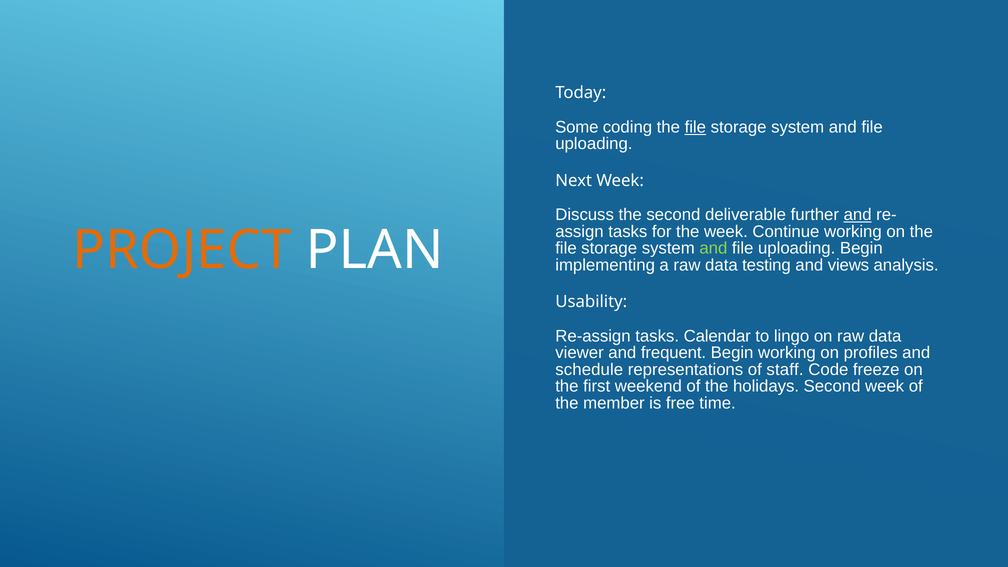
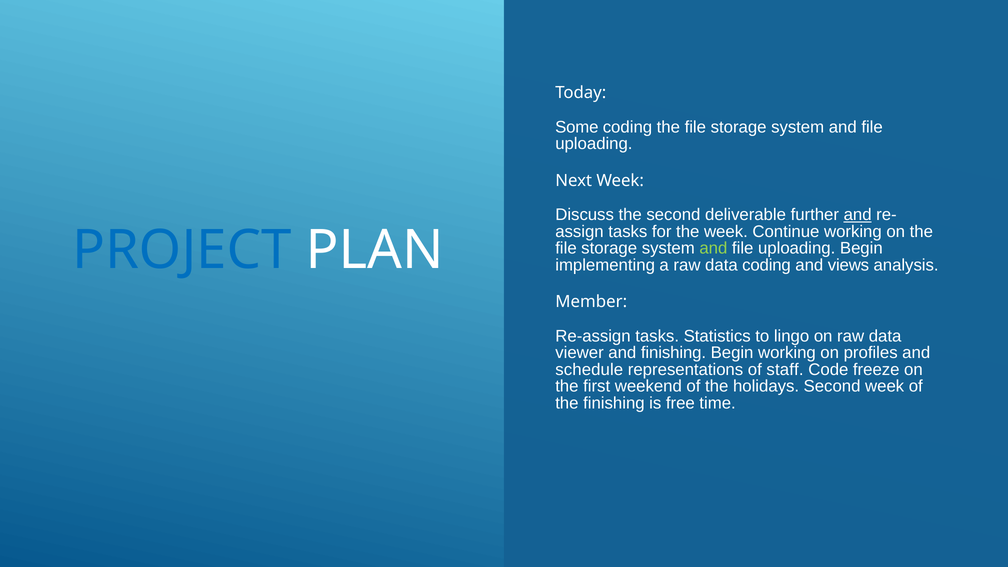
file at (695, 127) underline: present -> none
PROJECT colour: orange -> blue
data testing: testing -> coding
Usability: Usability -> Member
Calendar: Calendar -> Statistics
and frequent: frequent -> finishing
the member: member -> finishing
